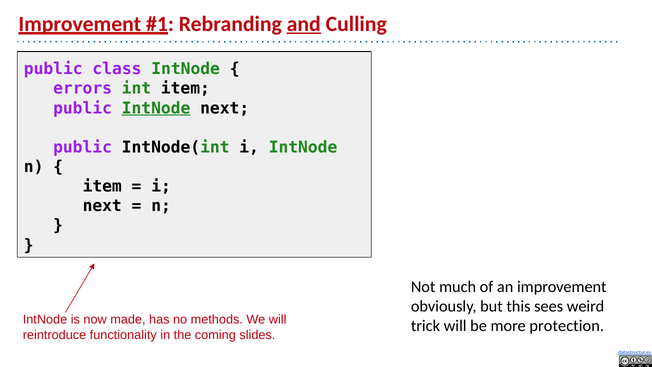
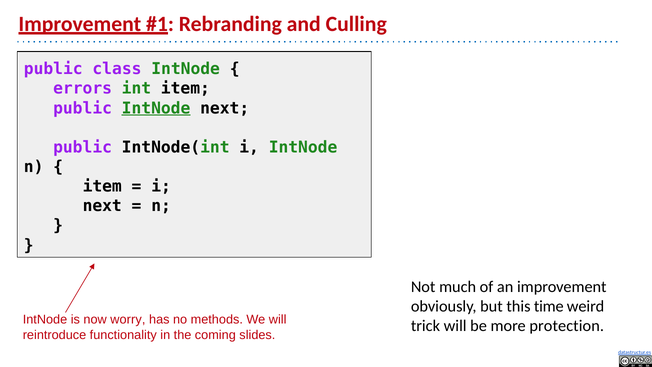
and underline: present -> none
sees: sees -> time
made: made -> worry
